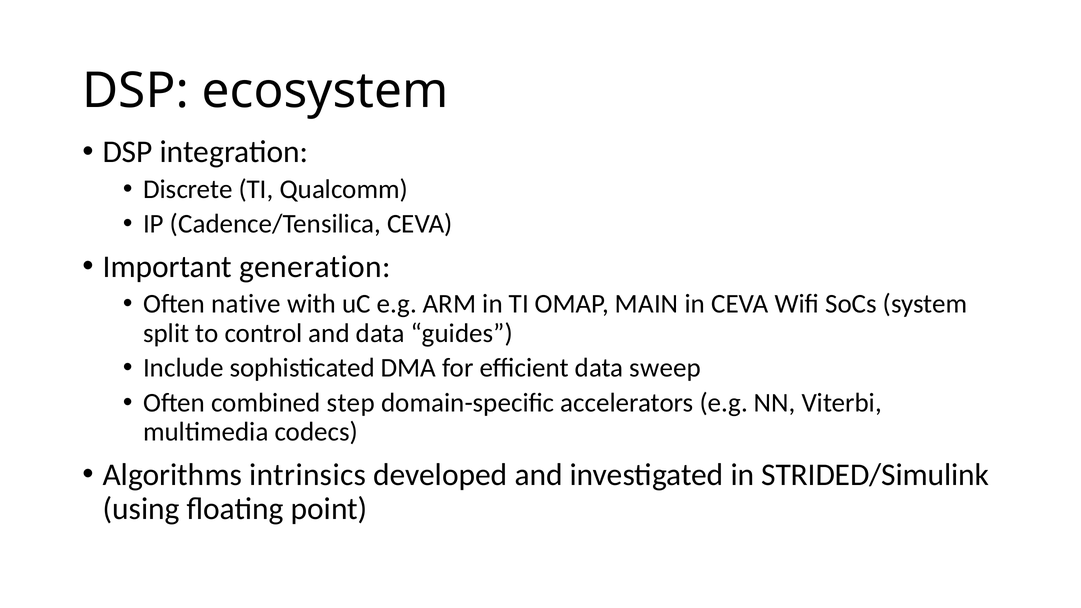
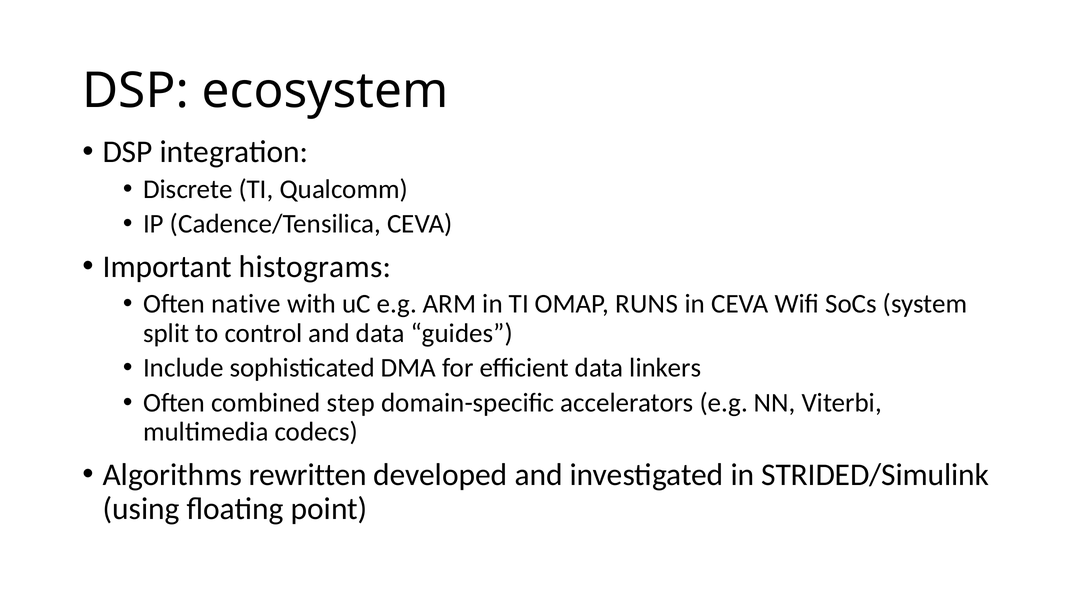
generation: generation -> histograms
MAIN: MAIN -> RUNS
sweep: sweep -> linkers
intrinsics: intrinsics -> rewritten
